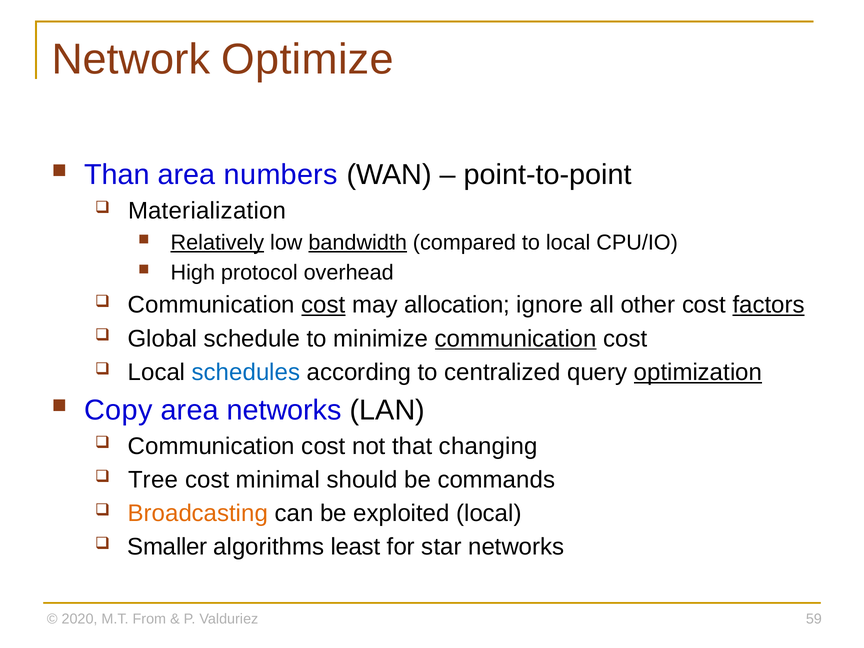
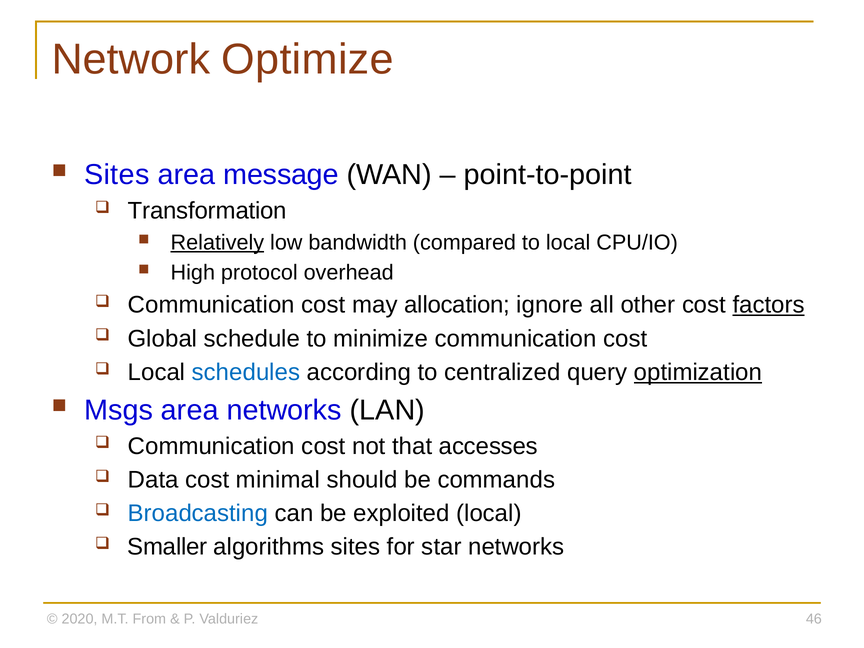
Than at (117, 175): Than -> Sites
numbers: numbers -> message
Materialization: Materialization -> Transformation
bandwidth underline: present -> none
cost at (323, 305) underline: present -> none
communication at (516, 339) underline: present -> none
Copy: Copy -> Msgs
changing: changing -> accesses
Tree: Tree -> Data
Broadcasting colour: orange -> blue
algorithms least: least -> sites
59: 59 -> 46
